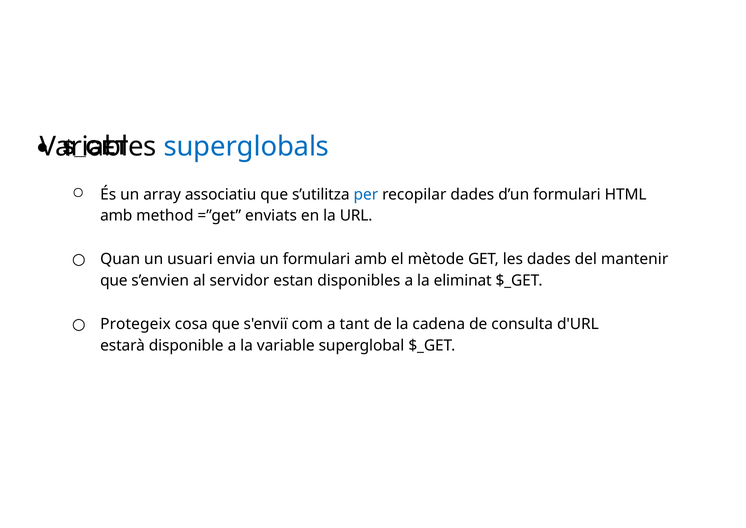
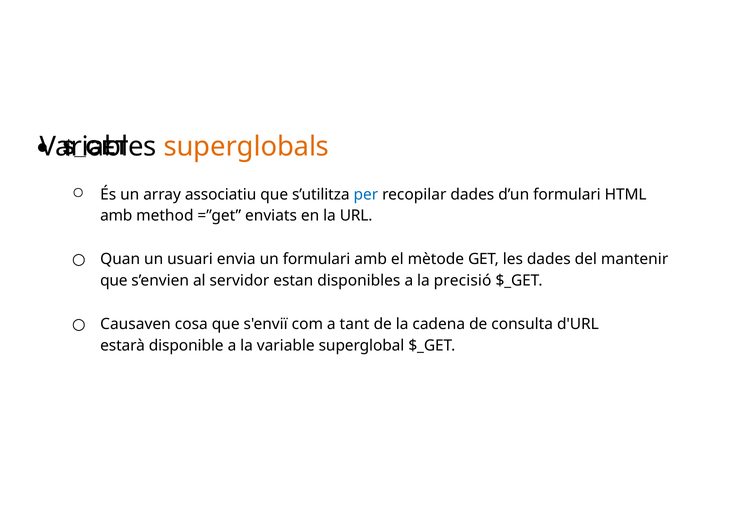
superglobals colour: blue -> orange
eliminat: eliminat -> precisió
Protegeix: Protegeix -> Causaven
